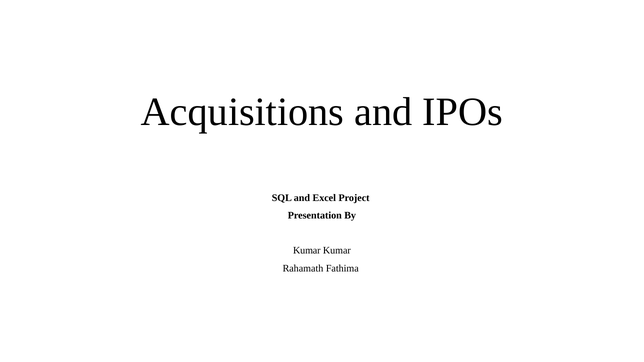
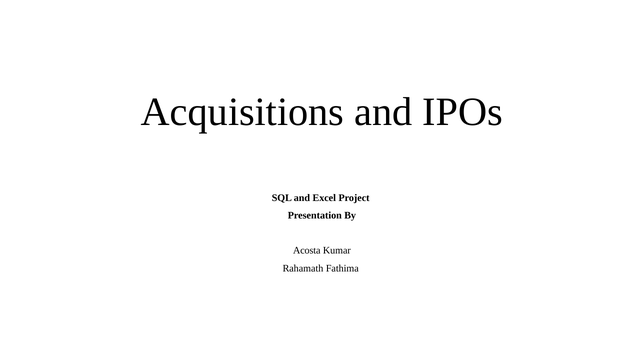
Kumar at (307, 251): Kumar -> Acosta
